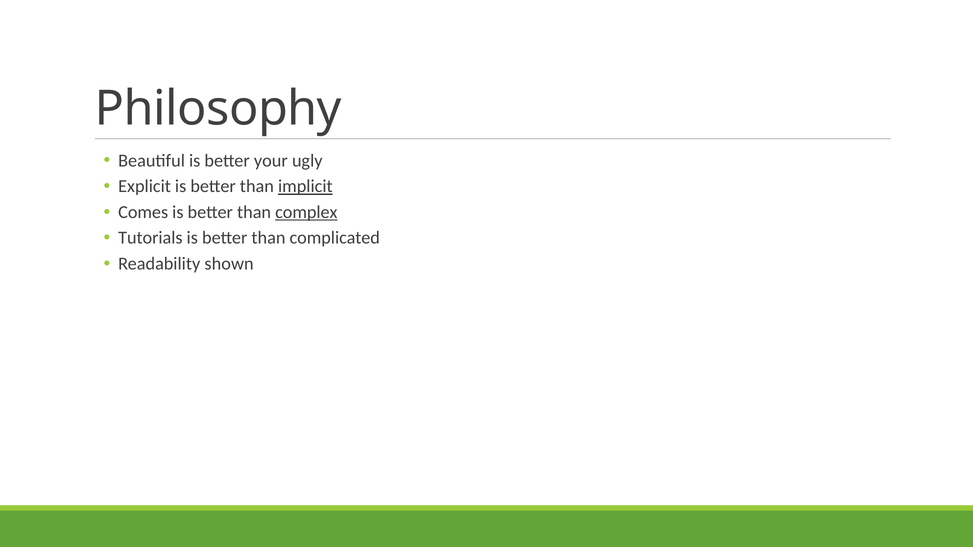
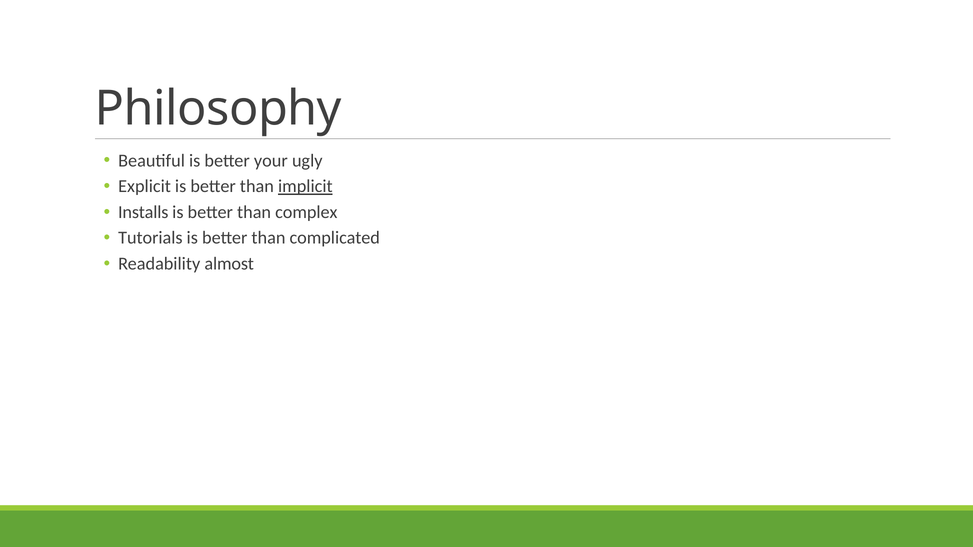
Comes: Comes -> Installs
complex underline: present -> none
shown: shown -> almost
